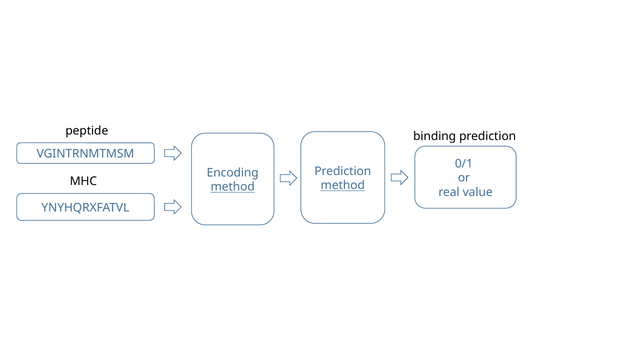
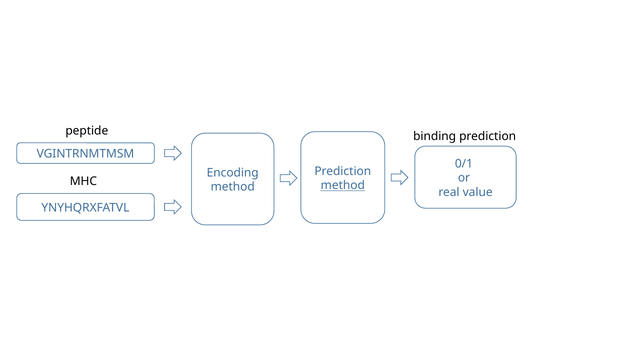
method at (233, 187) underline: present -> none
